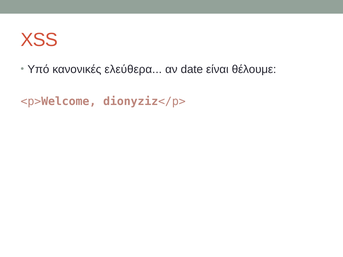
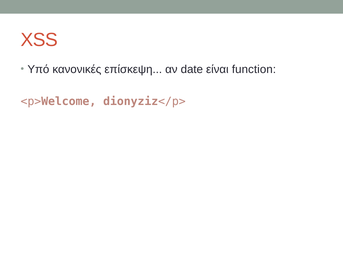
ελεύθερα: ελεύθερα -> επίσκεψη
θέλουμε: θέλουμε -> function
